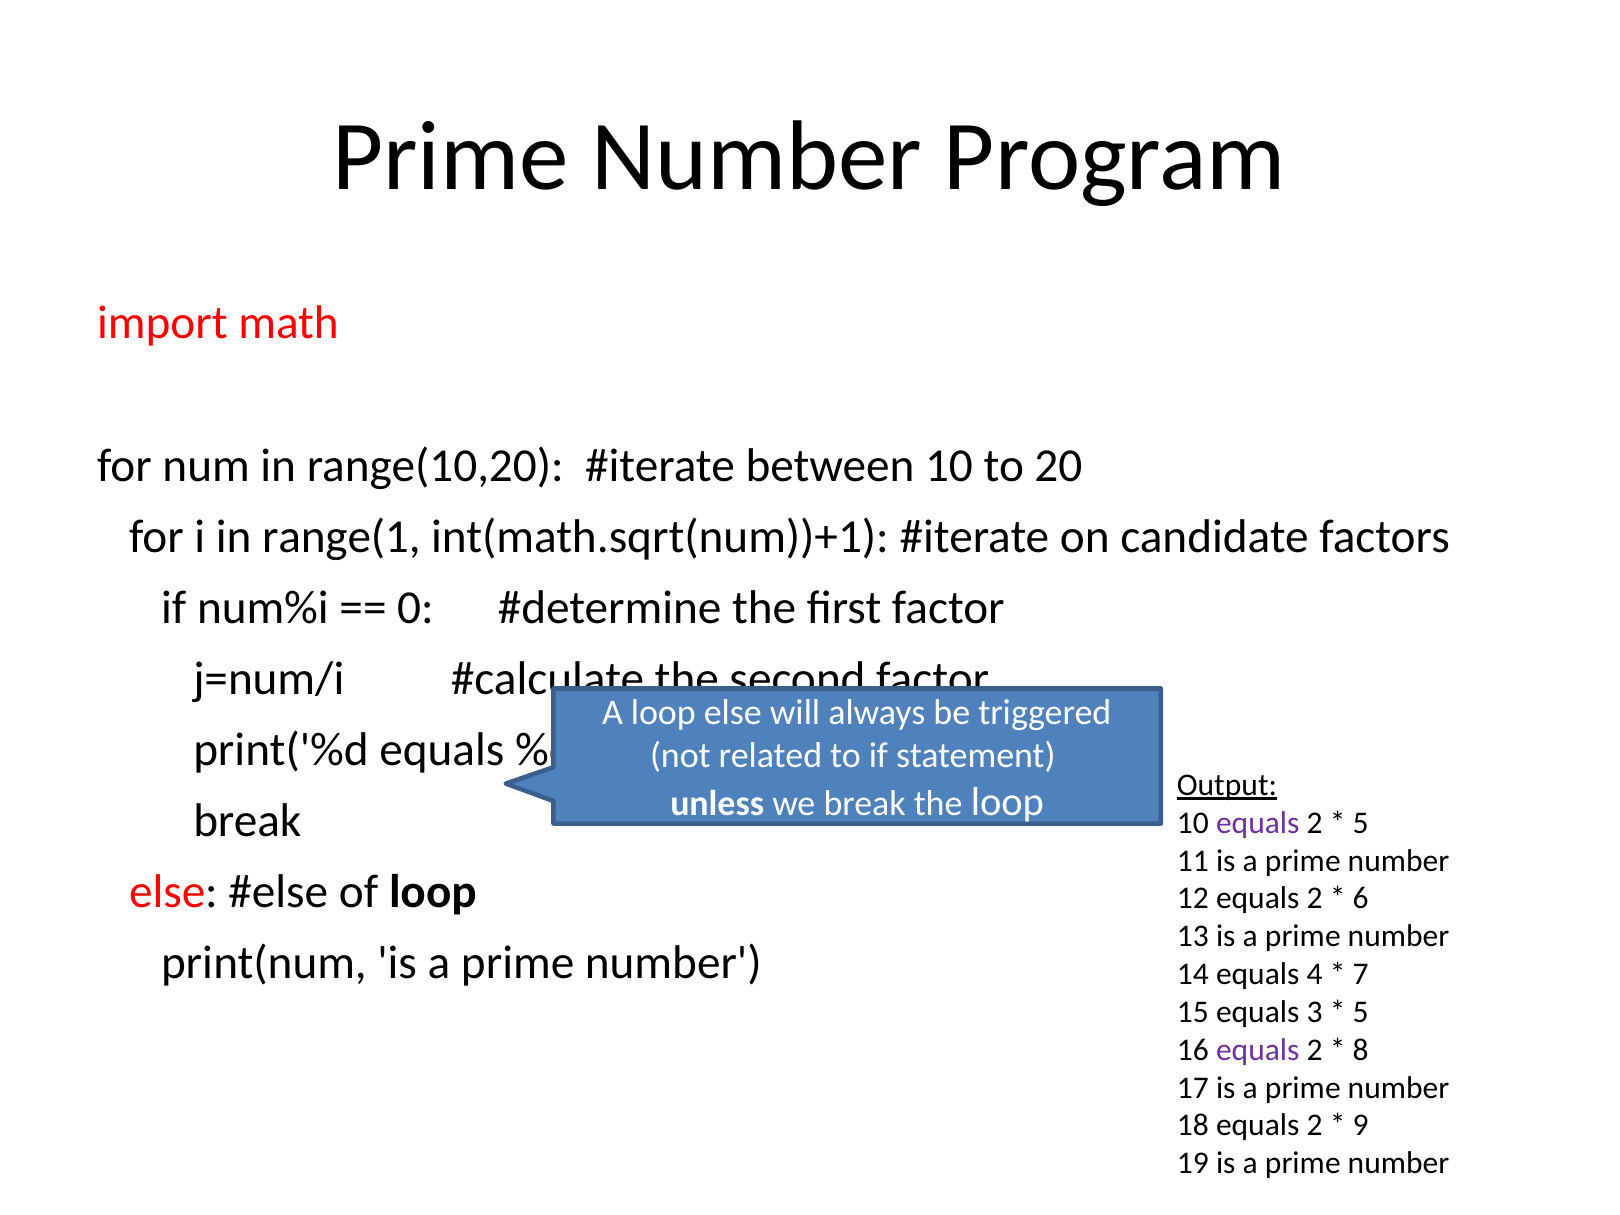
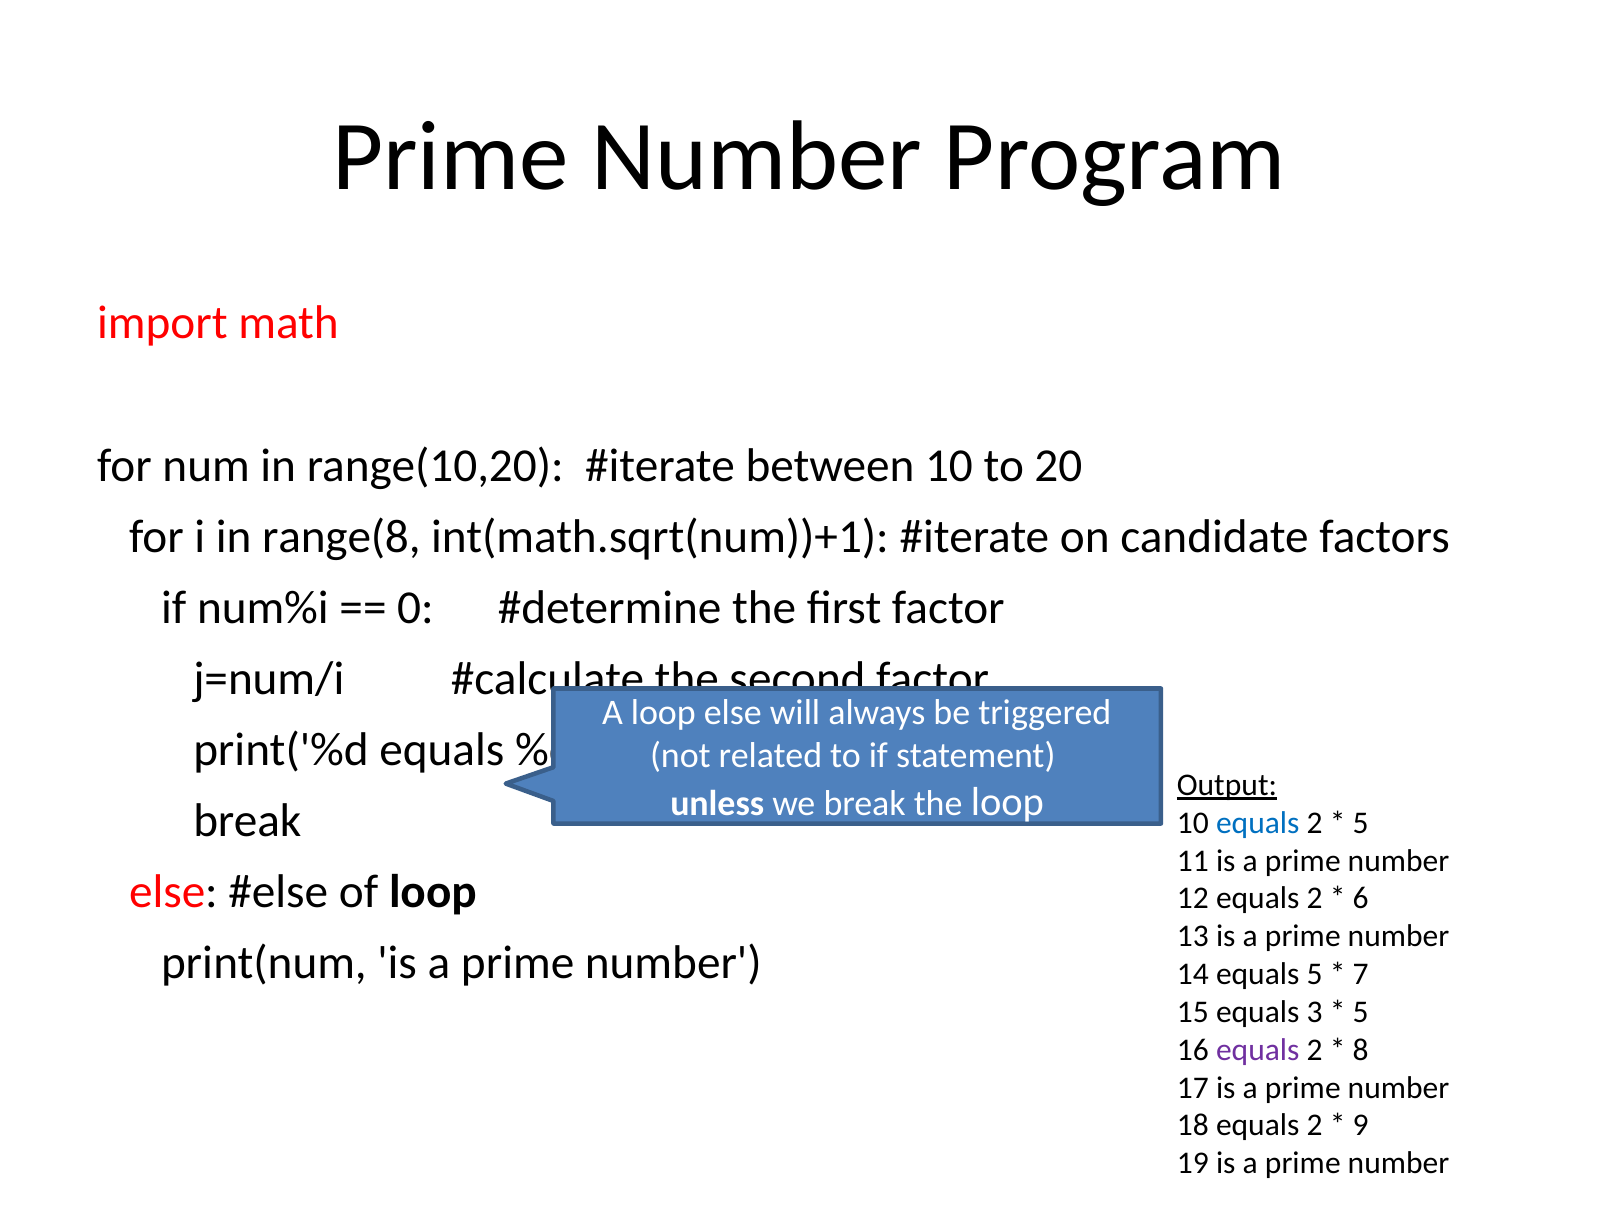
range(1: range(1 -> range(8
equals at (1258, 823) colour: purple -> blue
equals 4: 4 -> 5
